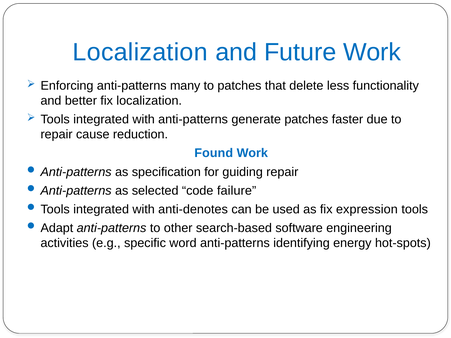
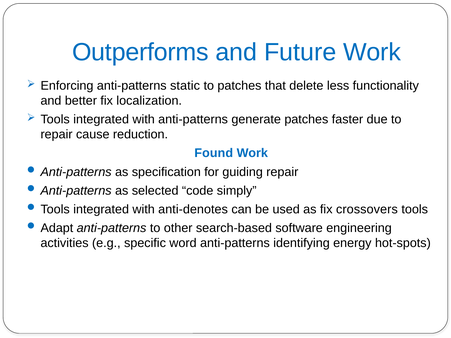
Localization at (140, 52): Localization -> Outperforms
many: many -> static
failure: failure -> simply
expression: expression -> crossovers
